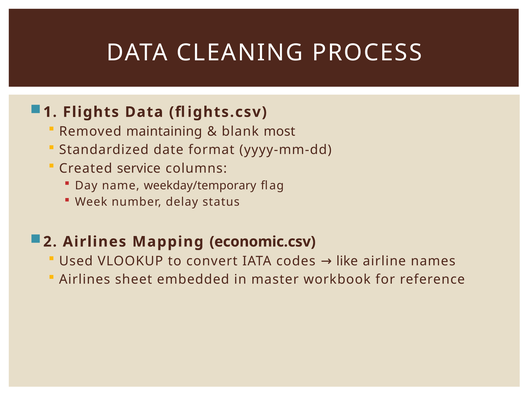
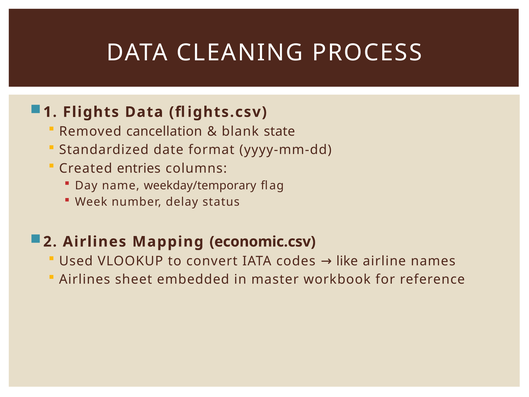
maintaining: maintaining -> cancellation
most: most -> state
service: service -> entries
